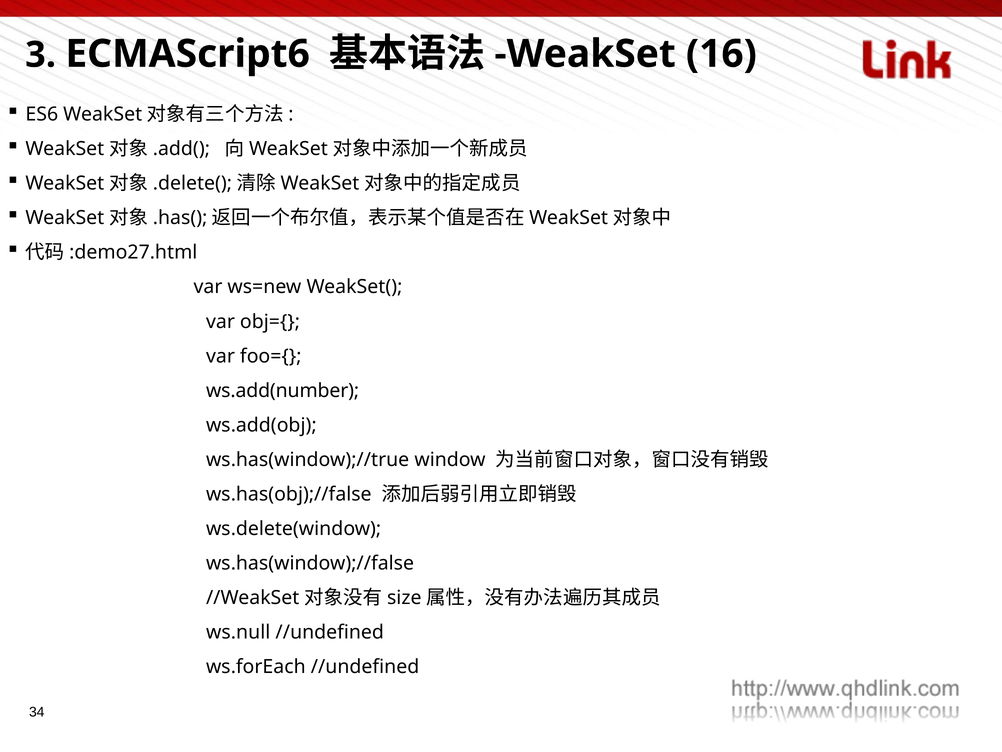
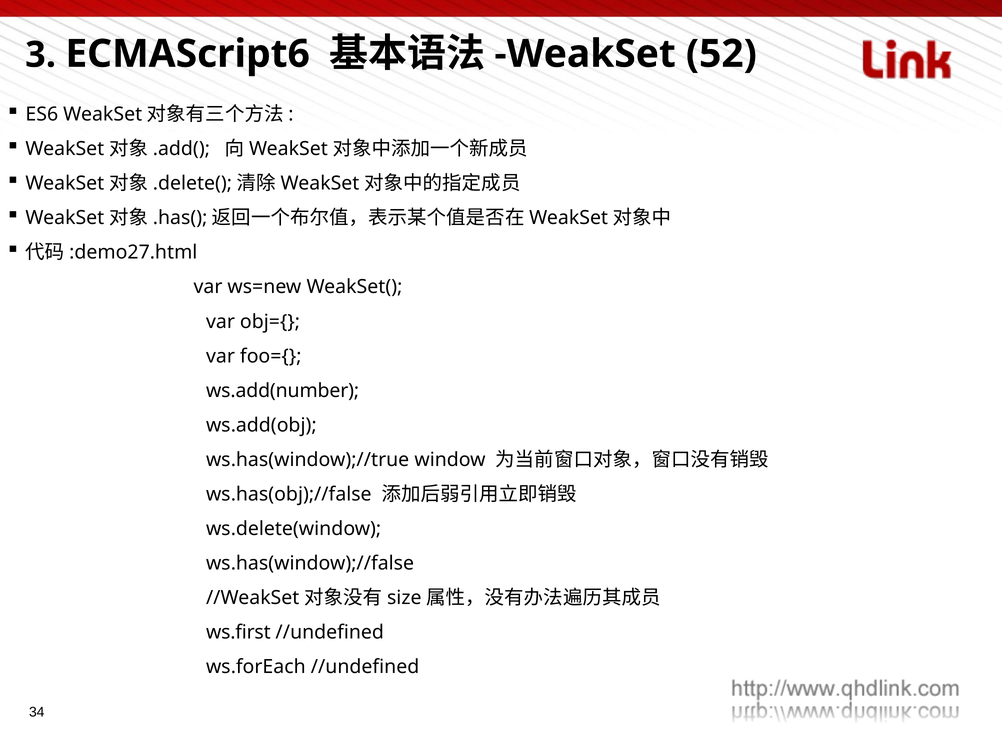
16: 16 -> 52
ws.null: ws.null -> ws.first
